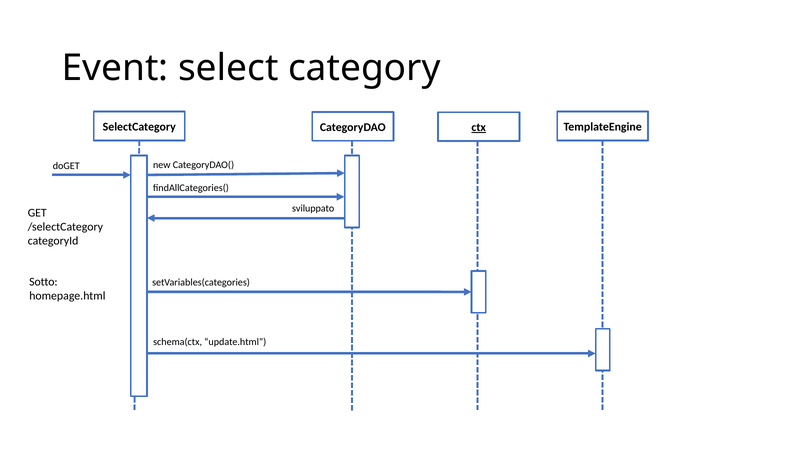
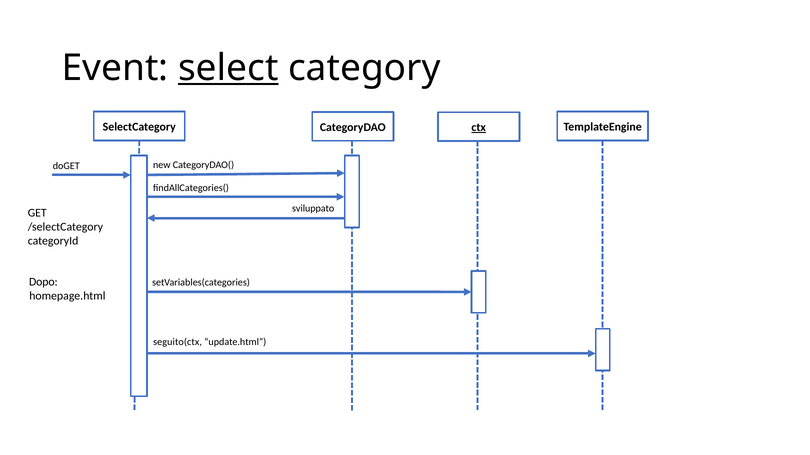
select underline: none -> present
Sotto: Sotto -> Dopo
schema(ctx: schema(ctx -> seguito(ctx
